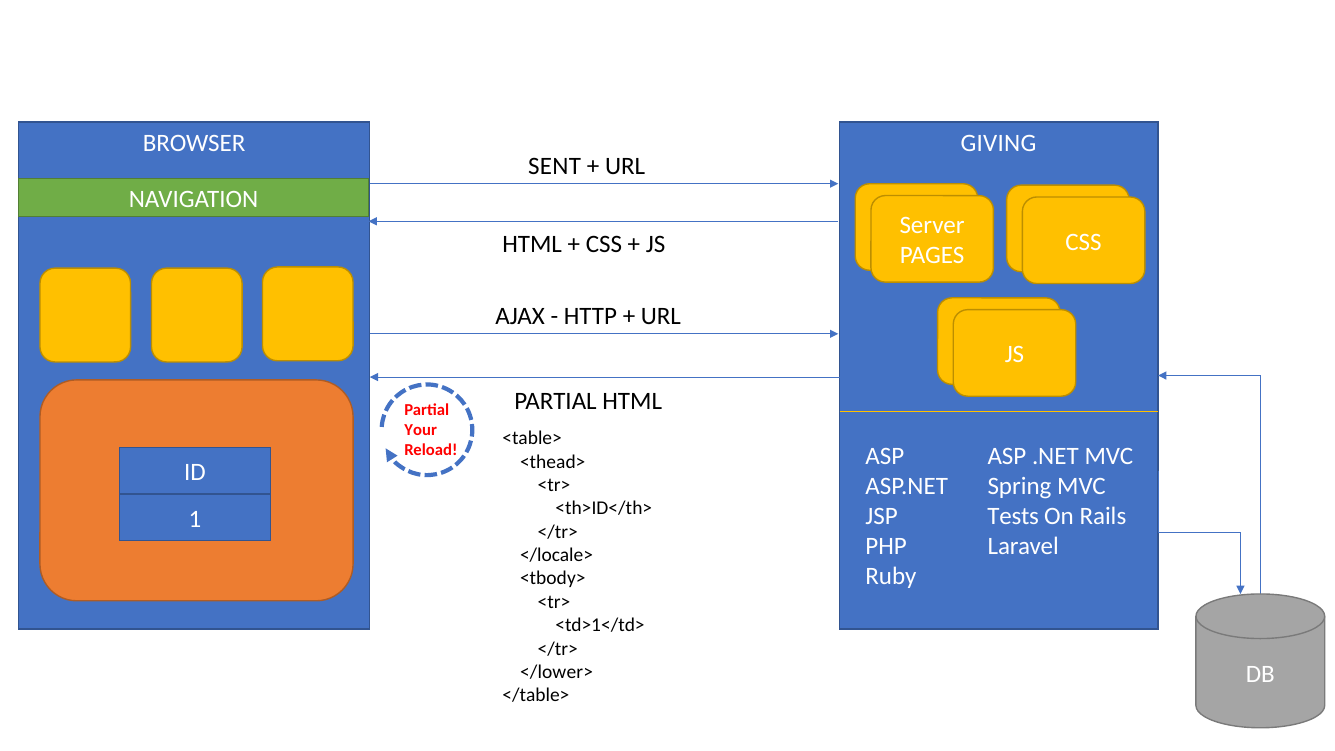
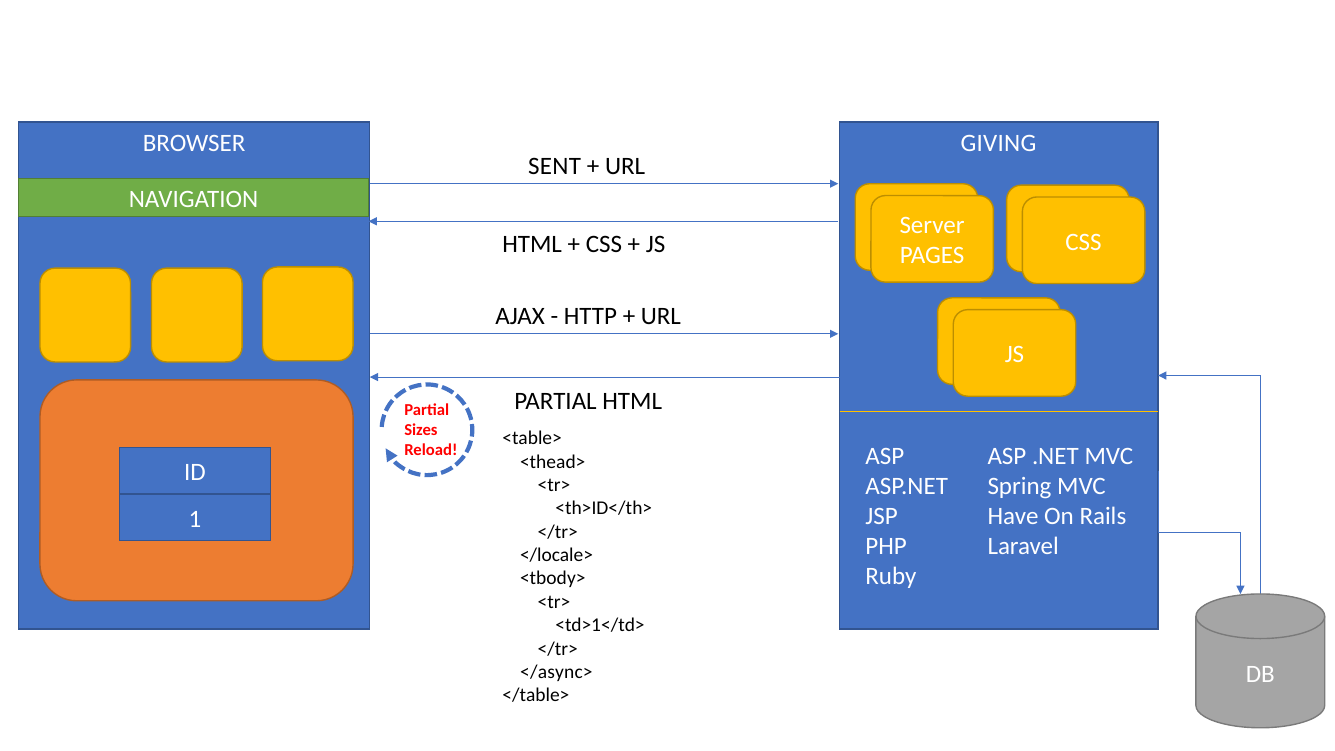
Your: Your -> Sizes
Tests: Tests -> Have
</lower>: </lower> -> </async>
